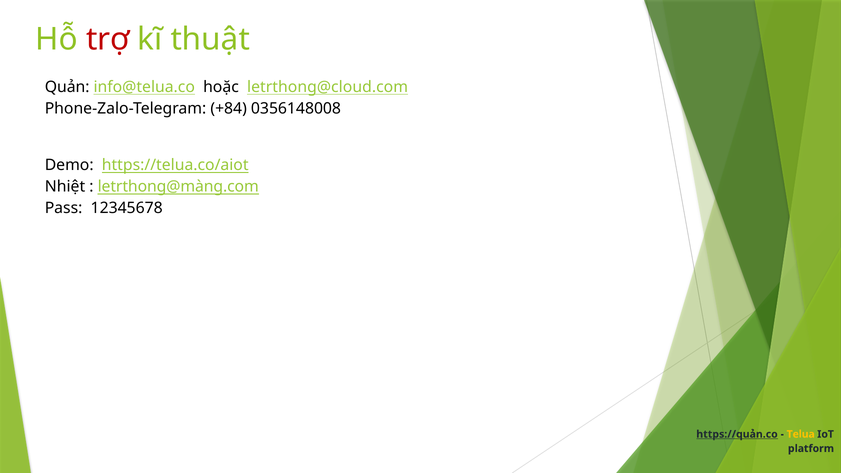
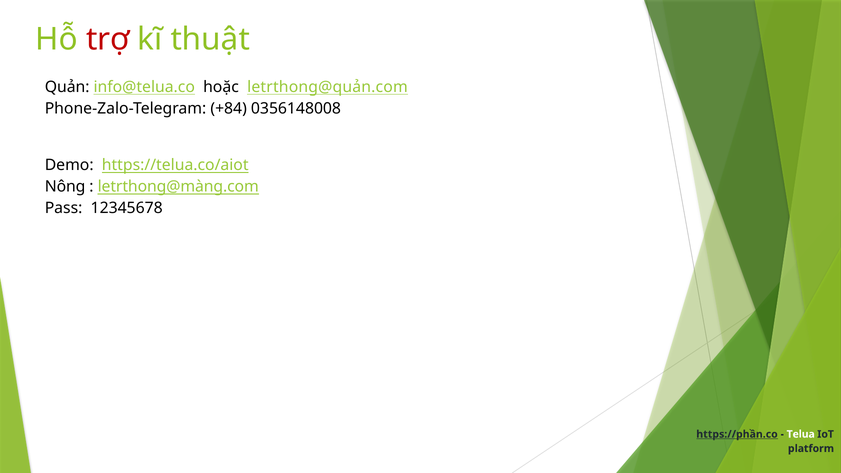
letrthong@cloud.com: letrthong@cloud.com -> letrthong@quản.com
Nhiệt: Nhiệt -> Nông
https://quản.co: https://quản.co -> https://phần.co
Telua colour: yellow -> white
